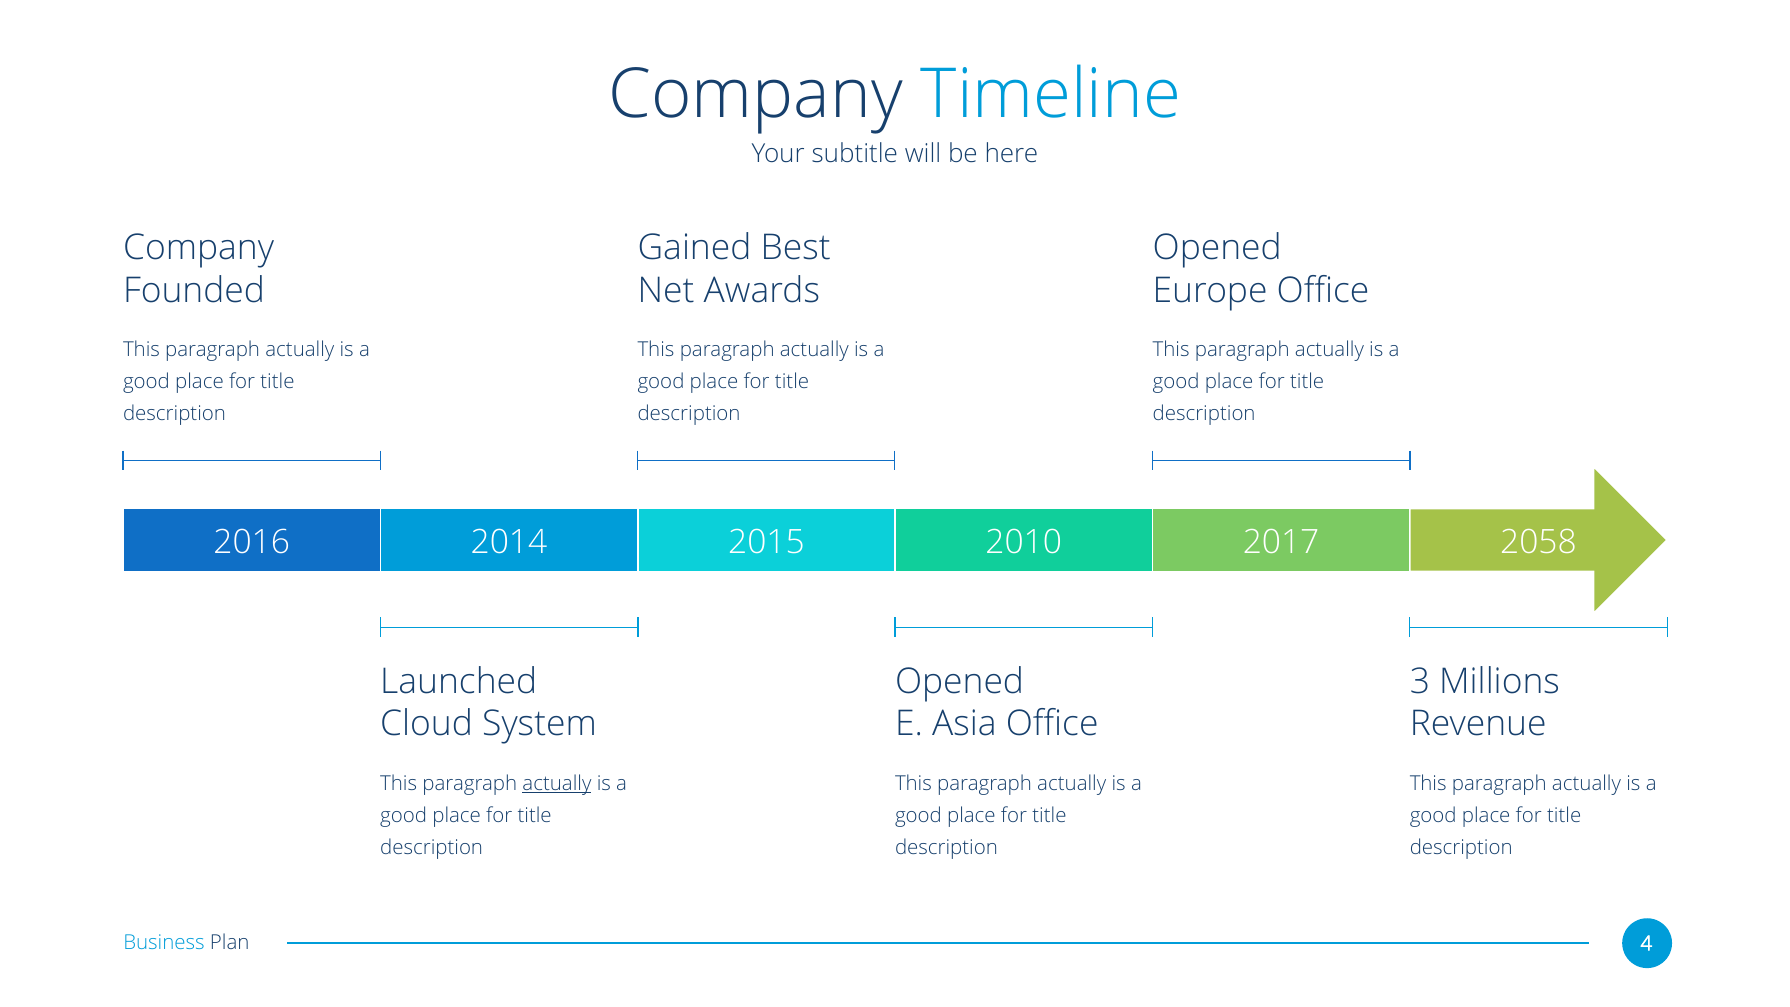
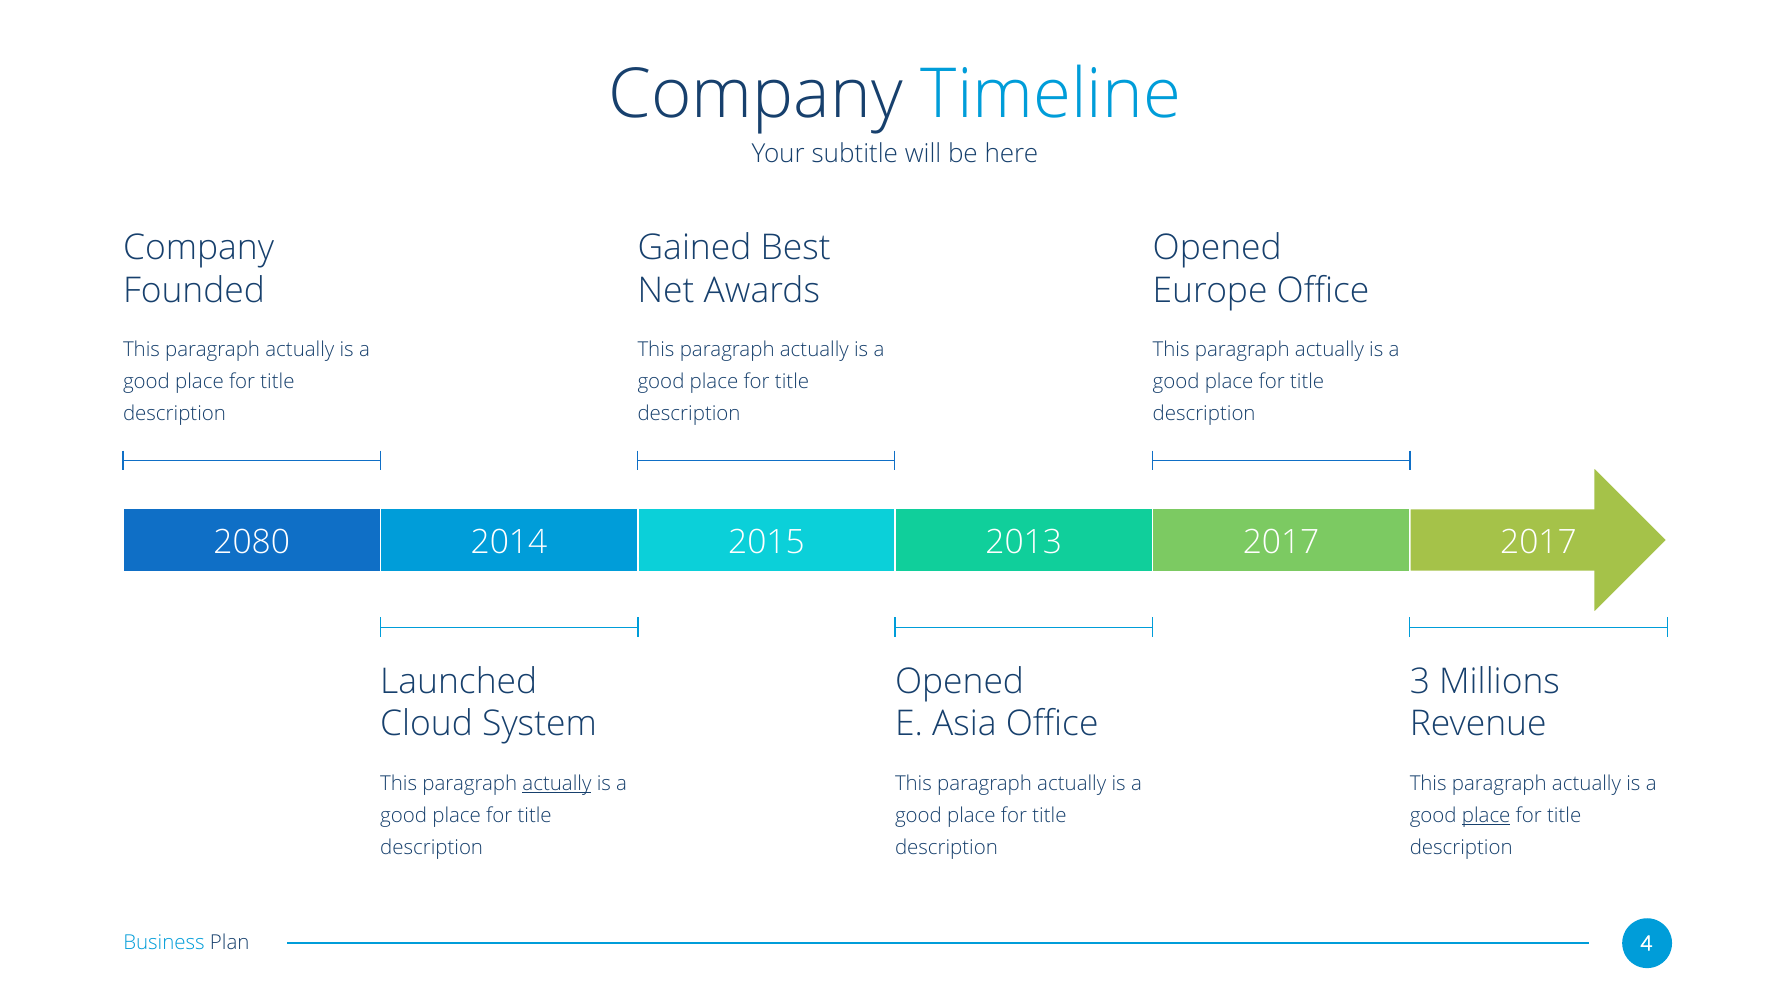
2016: 2016 -> 2080
2010: 2010 -> 2013
2017 2058: 2058 -> 2017
place at (1486, 815) underline: none -> present
